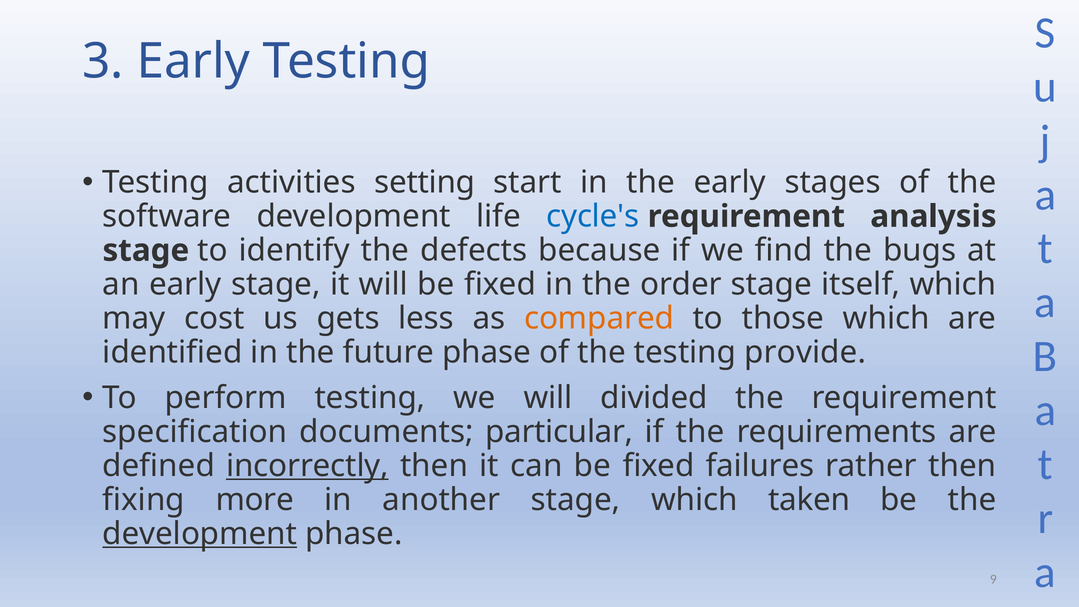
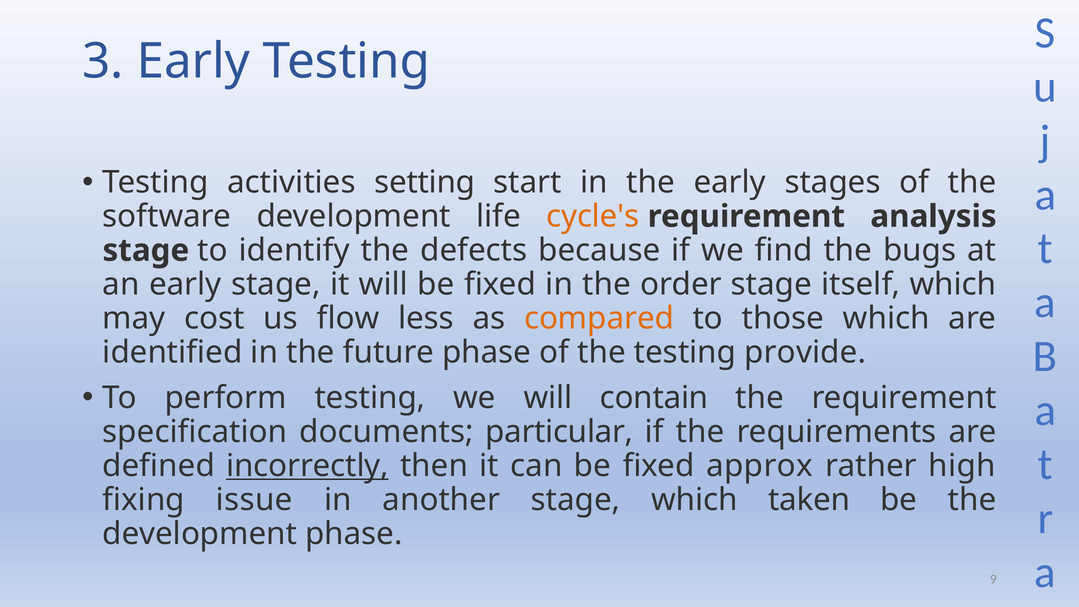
cycle's colour: blue -> orange
gets: gets -> flow
divided: divided -> contain
failures: failures -> approx
rather then: then -> high
more: more -> issue
development at (200, 534) underline: present -> none
